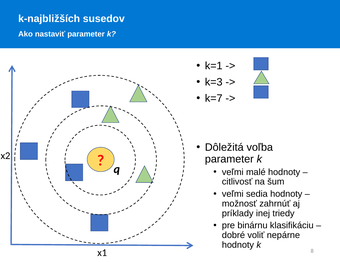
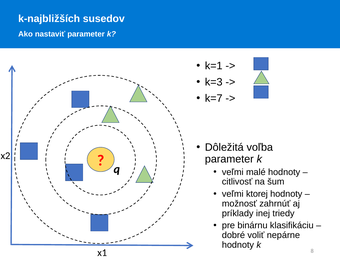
sedia: sedia -> ktorej
